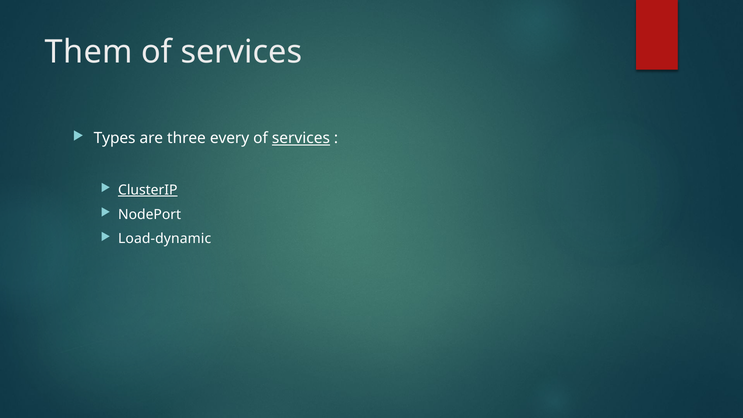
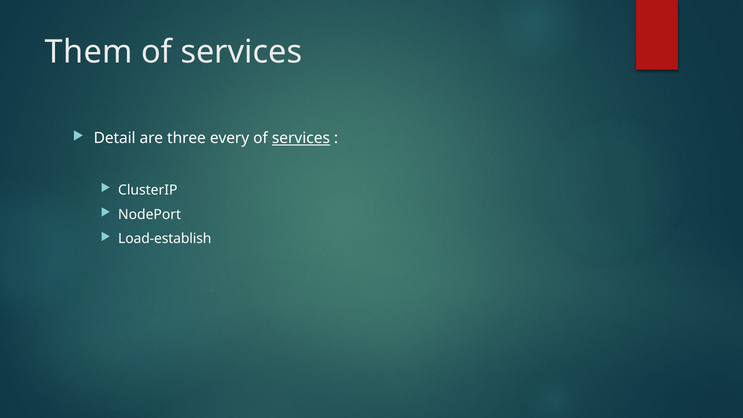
Types: Types -> Detail
ClusterIP underline: present -> none
Load-dynamic: Load-dynamic -> Load-establish
